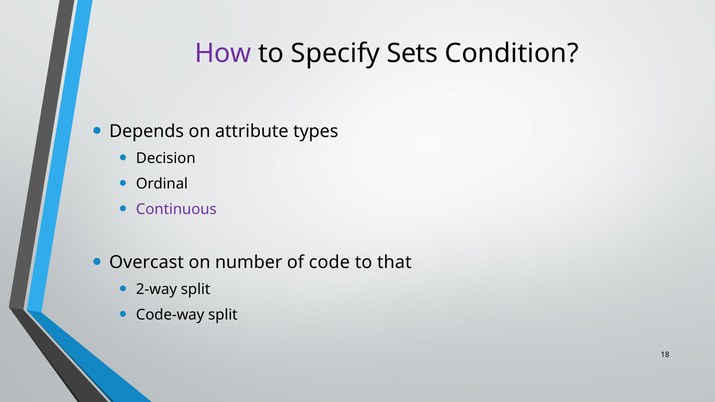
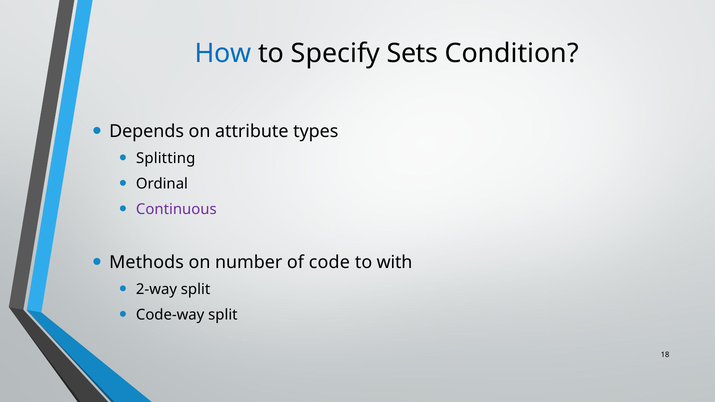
How colour: purple -> blue
Decision: Decision -> Splitting
Overcast: Overcast -> Methods
that: that -> with
